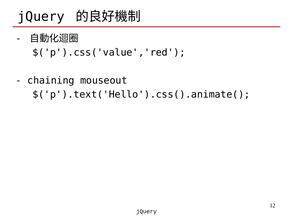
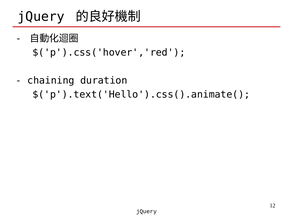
$('p').css('value','red: $('p').css('value','red -> $('p').css('hover','red
mouseout: mouseout -> duration
